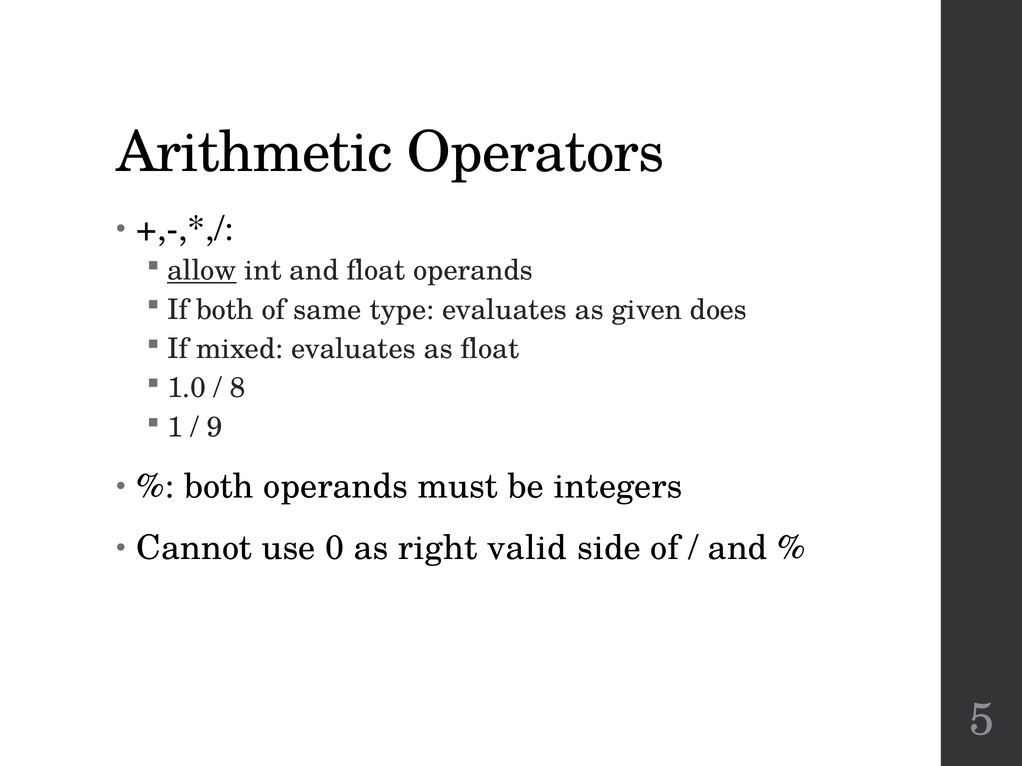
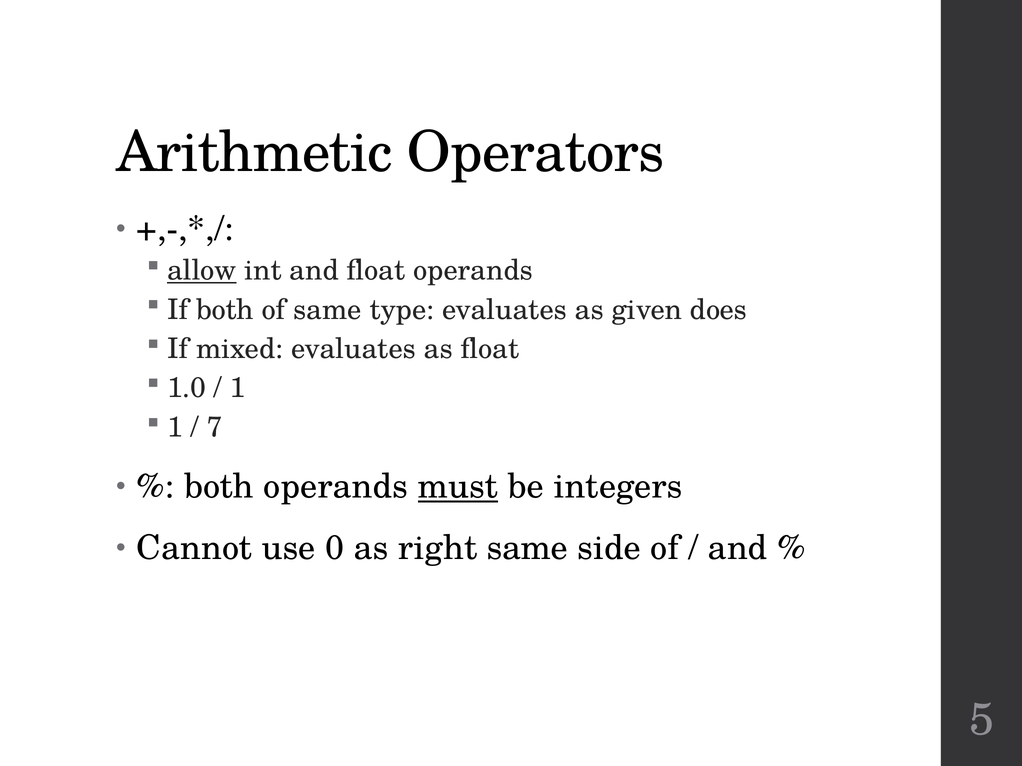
8 at (238, 388): 8 -> 1
9: 9 -> 7
must underline: none -> present
right valid: valid -> same
